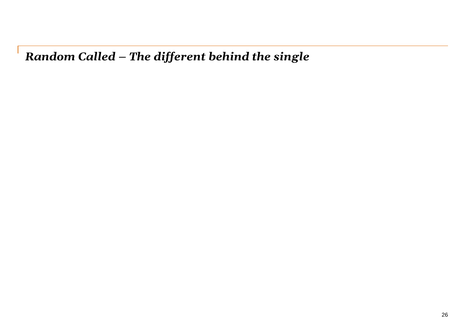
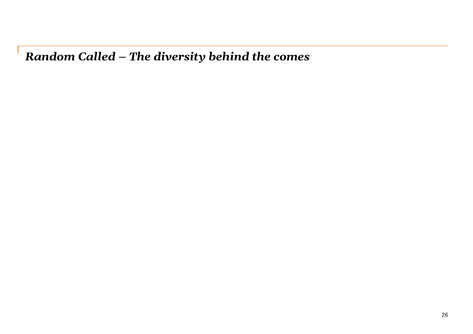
different: different -> diversity
single: single -> comes
